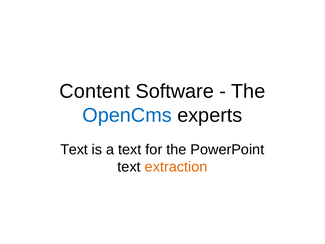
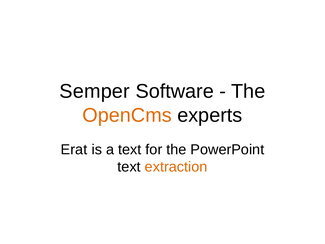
Content: Content -> Semper
OpenCms colour: blue -> orange
Text at (74, 149): Text -> Erat
